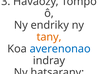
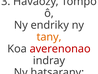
averenonao colour: blue -> red
